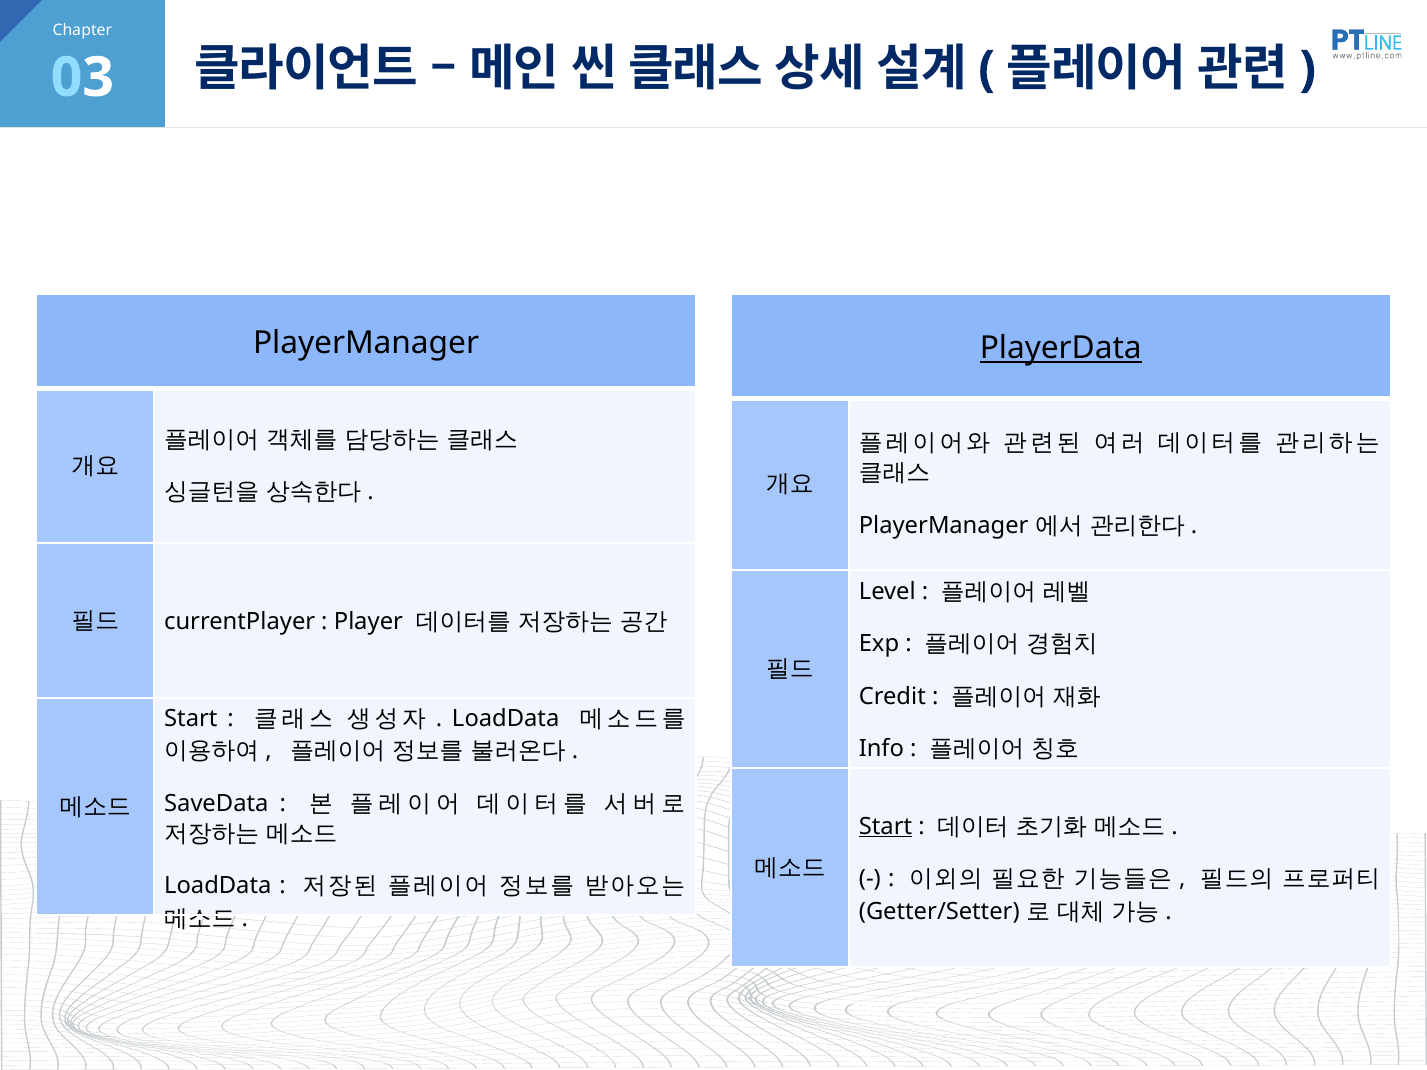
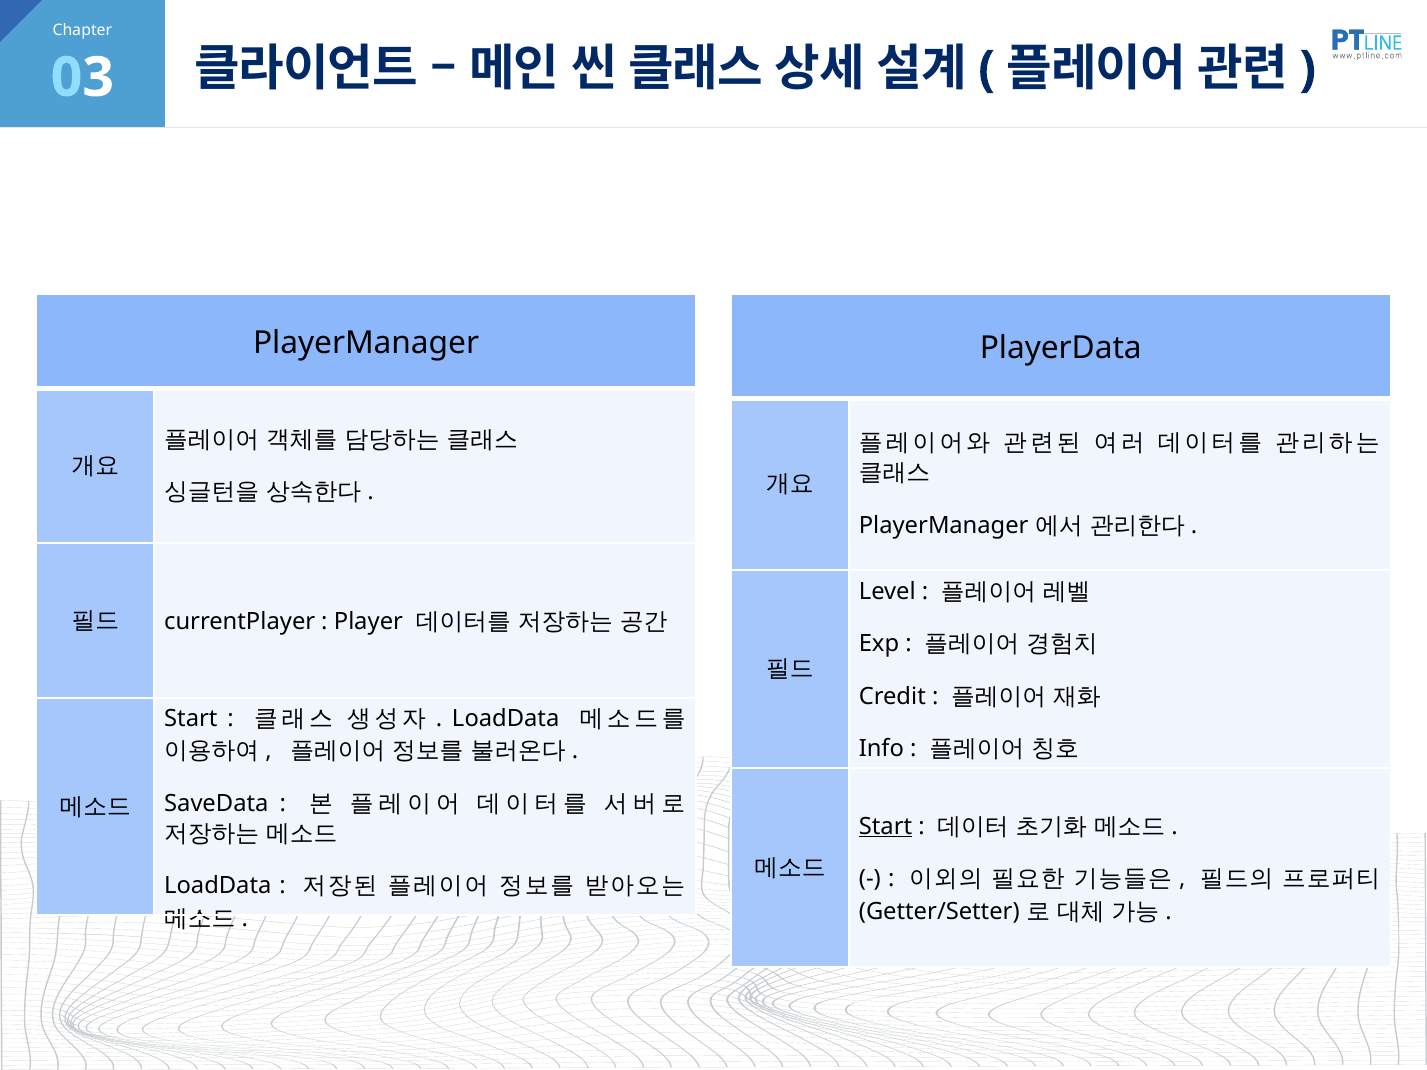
PlayerData underline: present -> none
